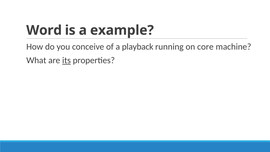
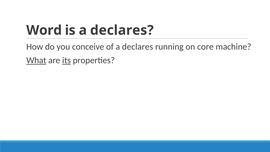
is a example: example -> declares
of a playback: playback -> declares
What underline: none -> present
